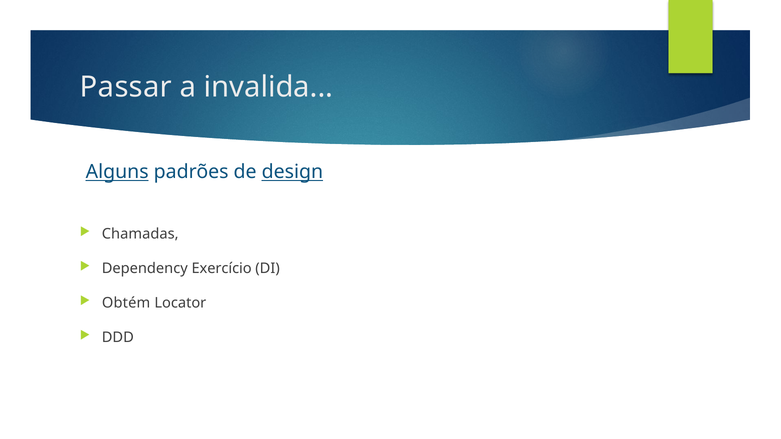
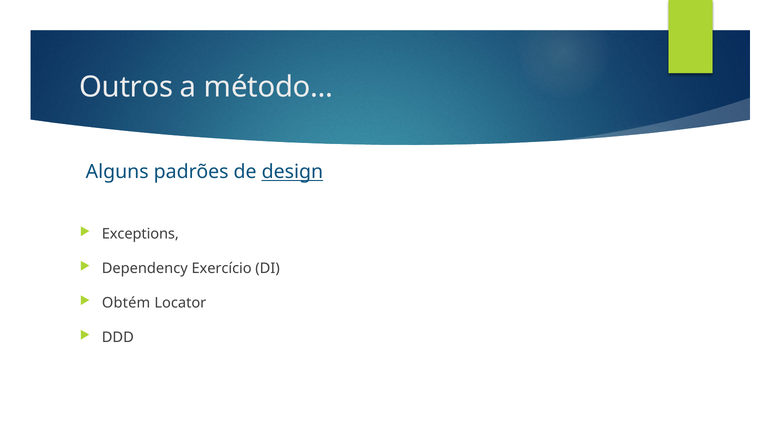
Passar: Passar -> Outros
invalida: invalida -> método
Alguns underline: present -> none
Chamadas: Chamadas -> Exceptions
